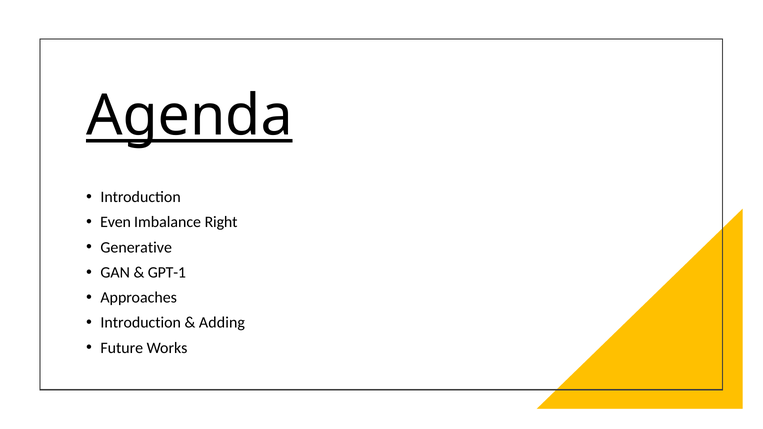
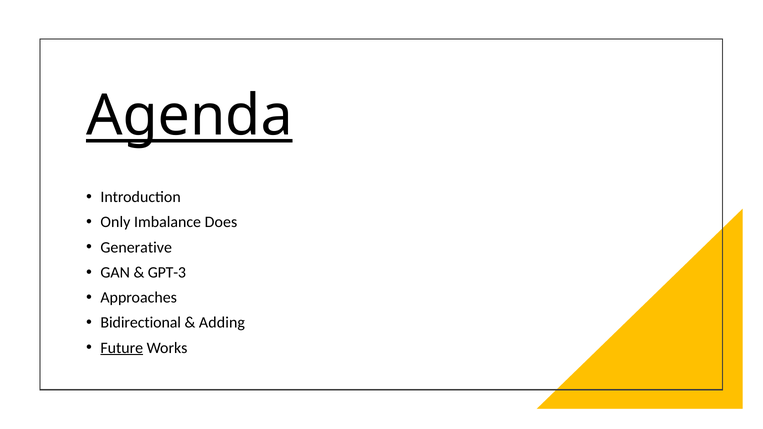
Even: Even -> Only
Right: Right -> Does
GPT-1: GPT-1 -> GPT-3
Introduction at (141, 323): Introduction -> Bidirectional
Future underline: none -> present
